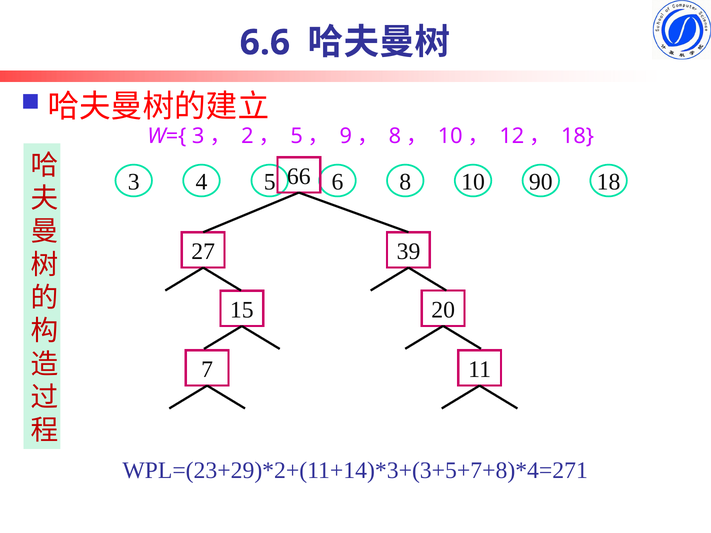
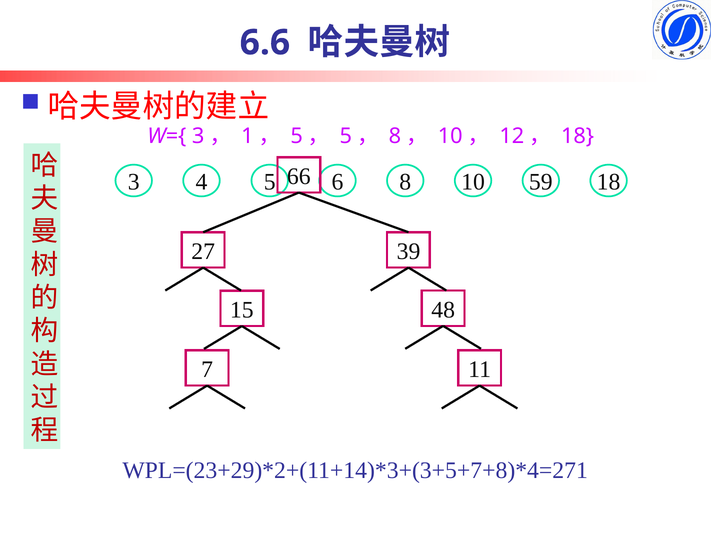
2: 2 -> 1
9 at (346, 136): 9 -> 5
90: 90 -> 59
20: 20 -> 48
